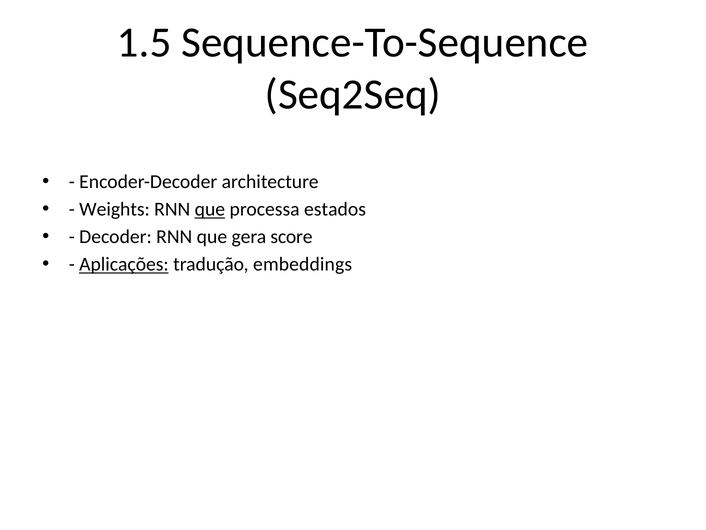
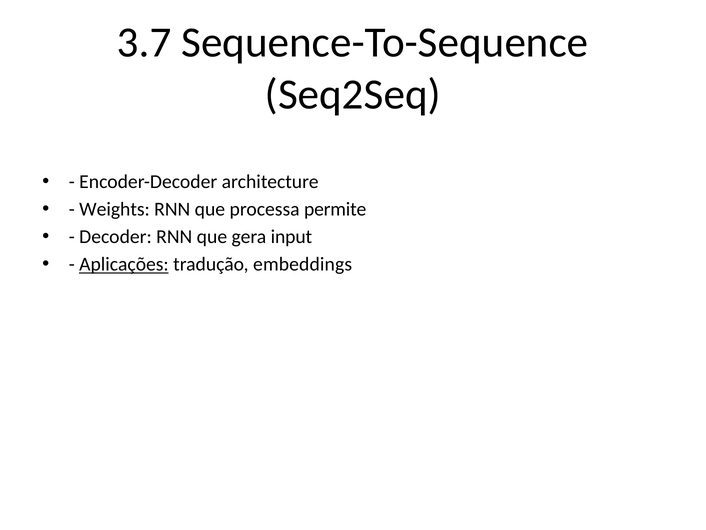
1.5: 1.5 -> 3.7
que at (210, 209) underline: present -> none
estados: estados -> permite
score: score -> input
